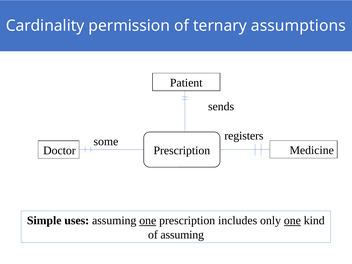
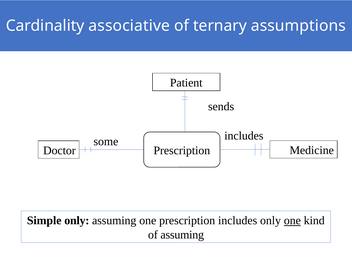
permission: permission -> associative
registers at (244, 136): registers -> includes
Simple uses: uses -> only
one at (148, 221) underline: present -> none
